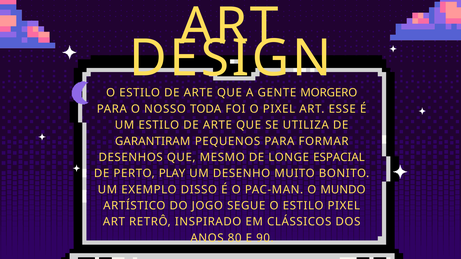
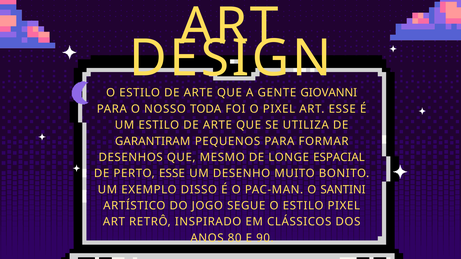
MORGERO: MORGERO -> GIOVANNI
PERTO PLAY: PLAY -> ESSE
MUNDO: MUNDO -> SANTINI
